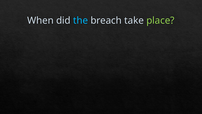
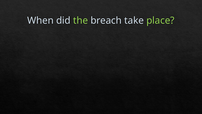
the colour: light blue -> light green
